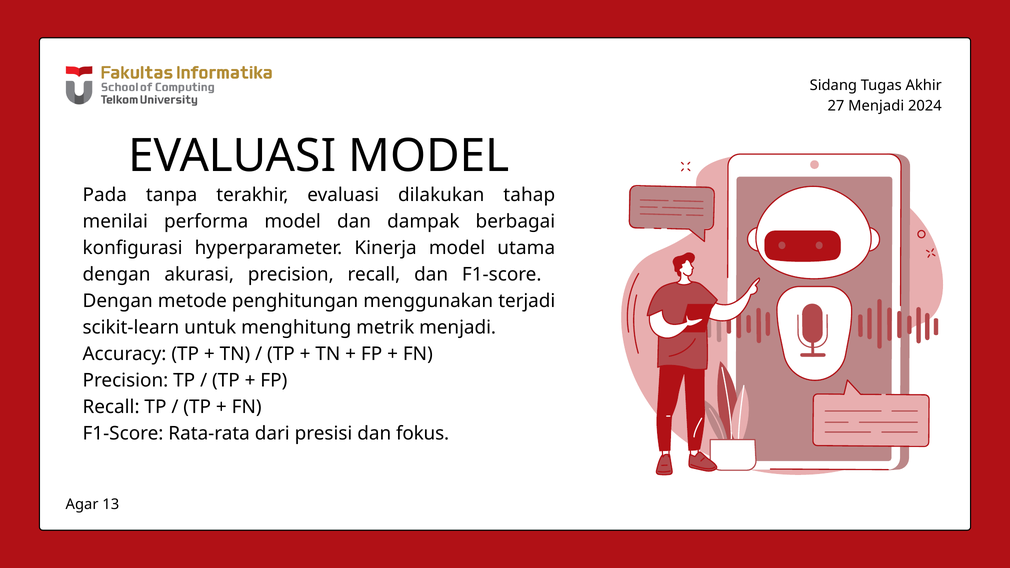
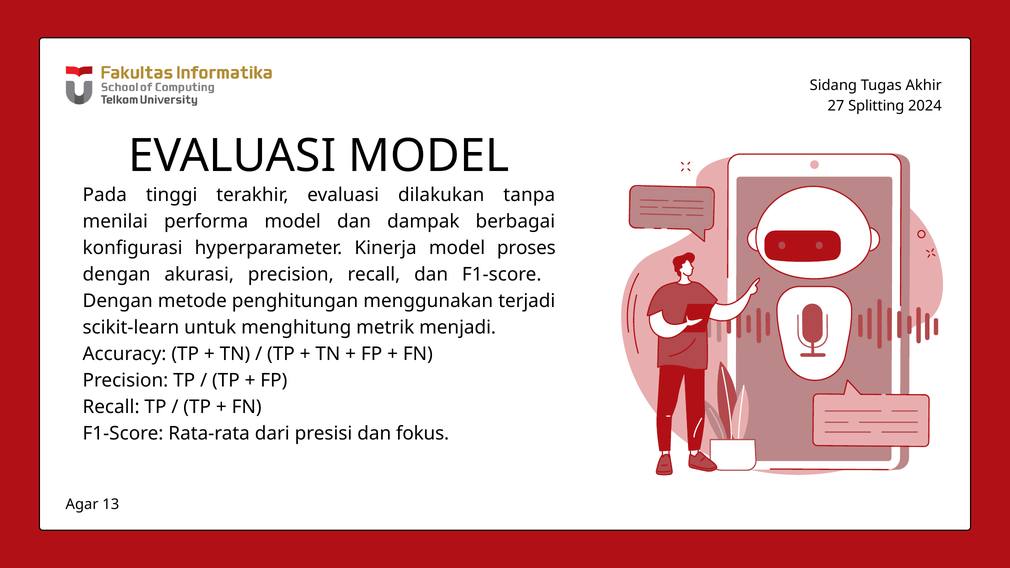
27 Menjadi: Menjadi -> Splitting
tanpa: tanpa -> tinggi
tahap: tahap -> tanpa
utama: utama -> proses
